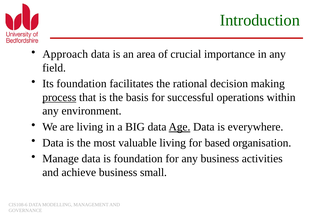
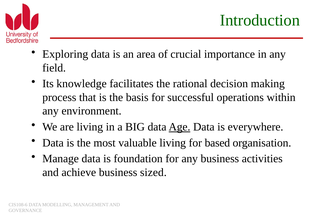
Approach: Approach -> Exploring
Its foundation: foundation -> knowledge
process underline: present -> none
small: small -> sized
